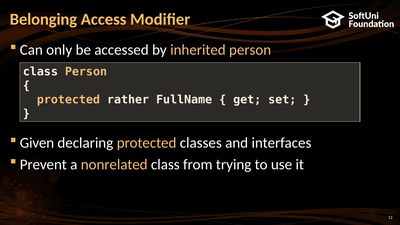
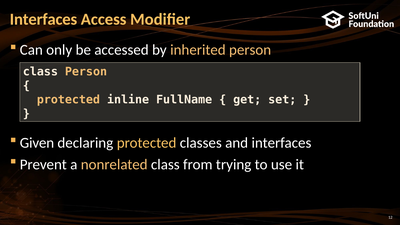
Belonging at (43, 19): Belonging -> Interfaces
rather: rather -> inline
